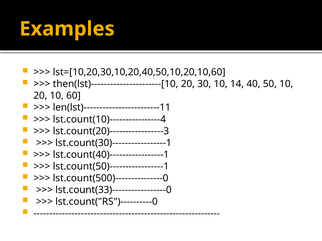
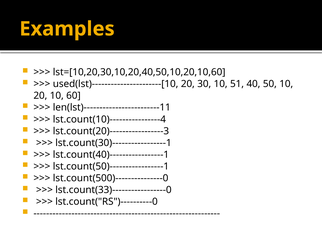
then(lst)----------------------[10: then(lst)----------------------[10 -> used(lst)----------------------[10
14: 14 -> 51
